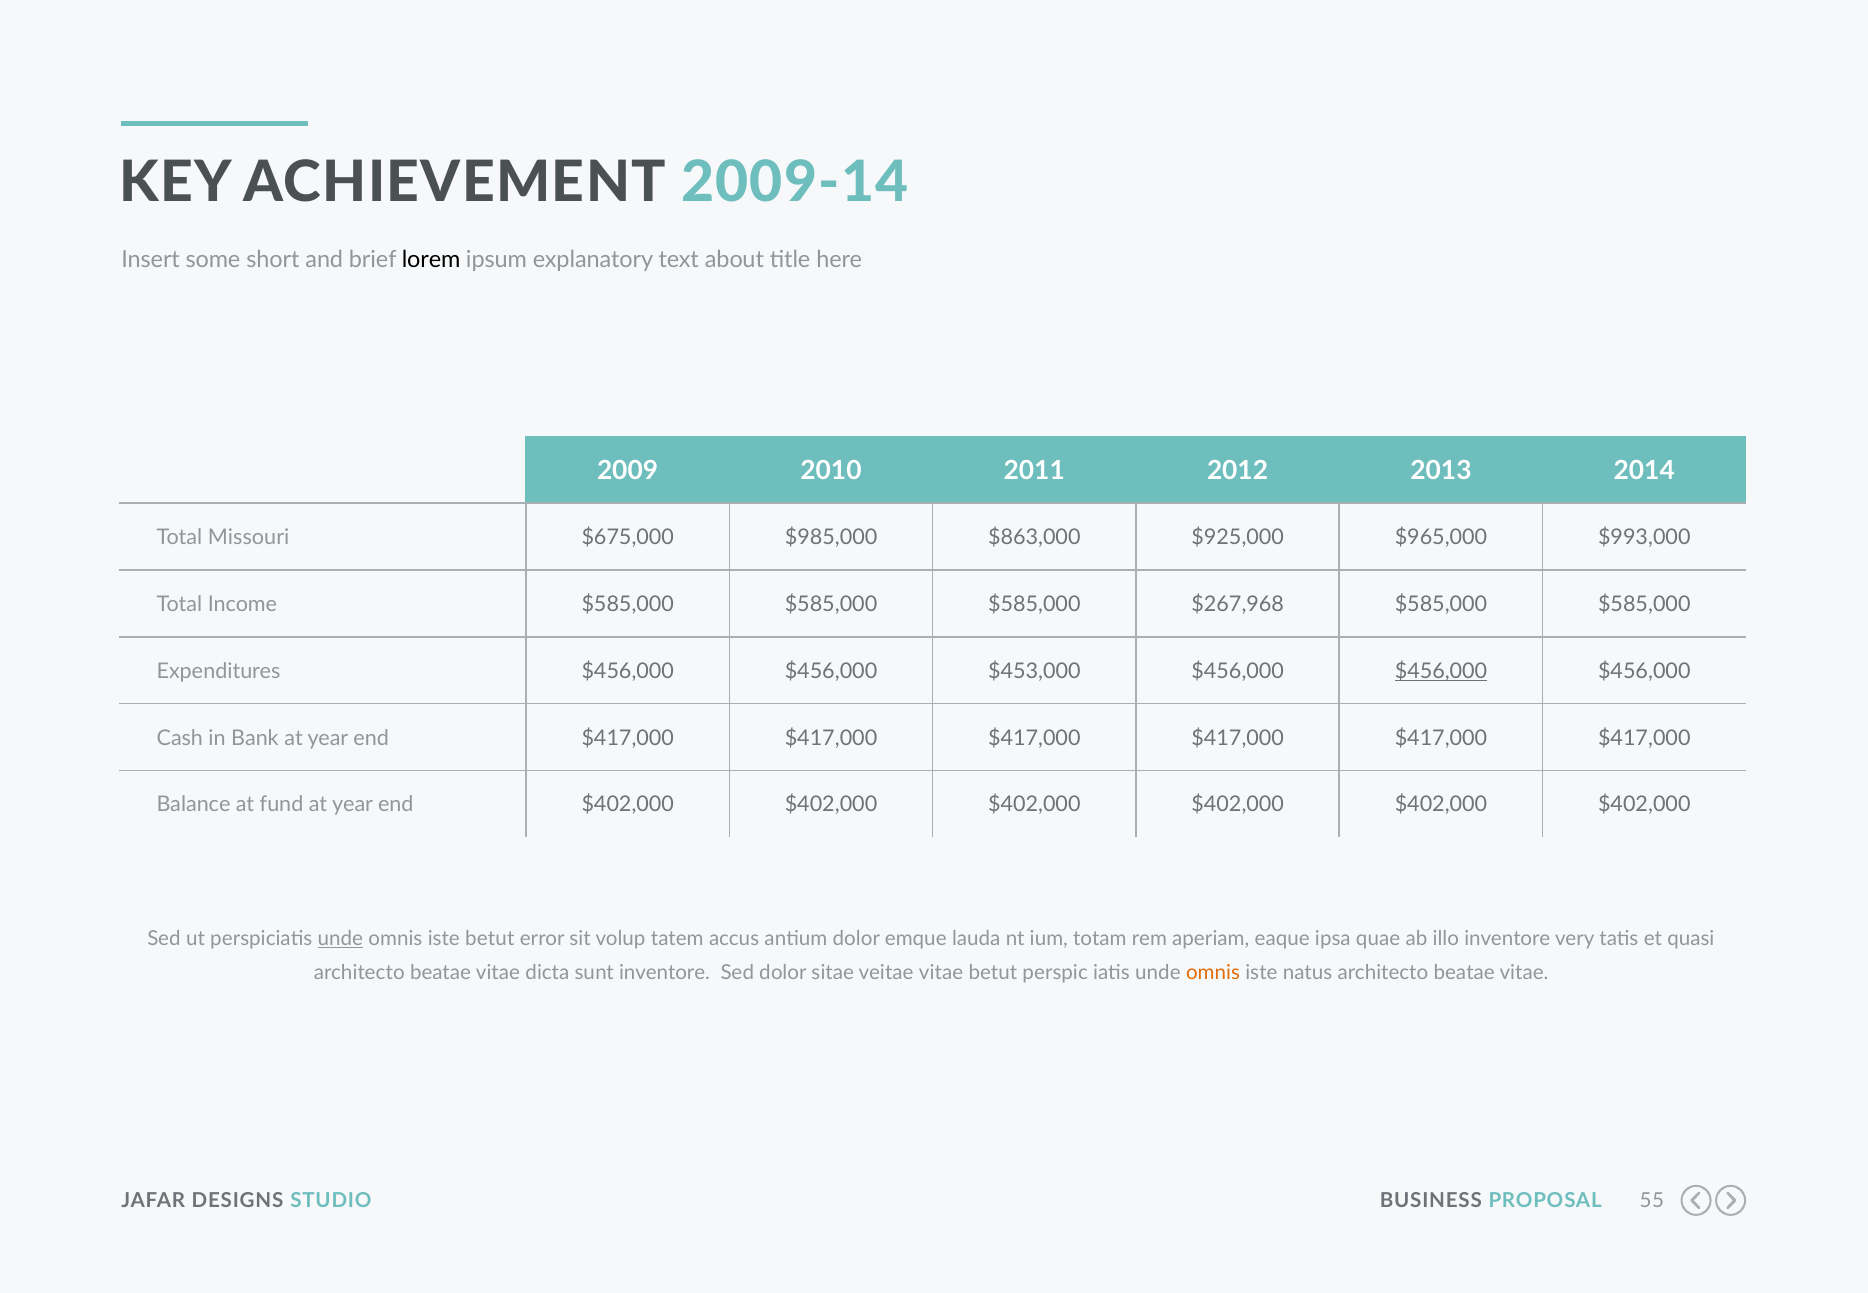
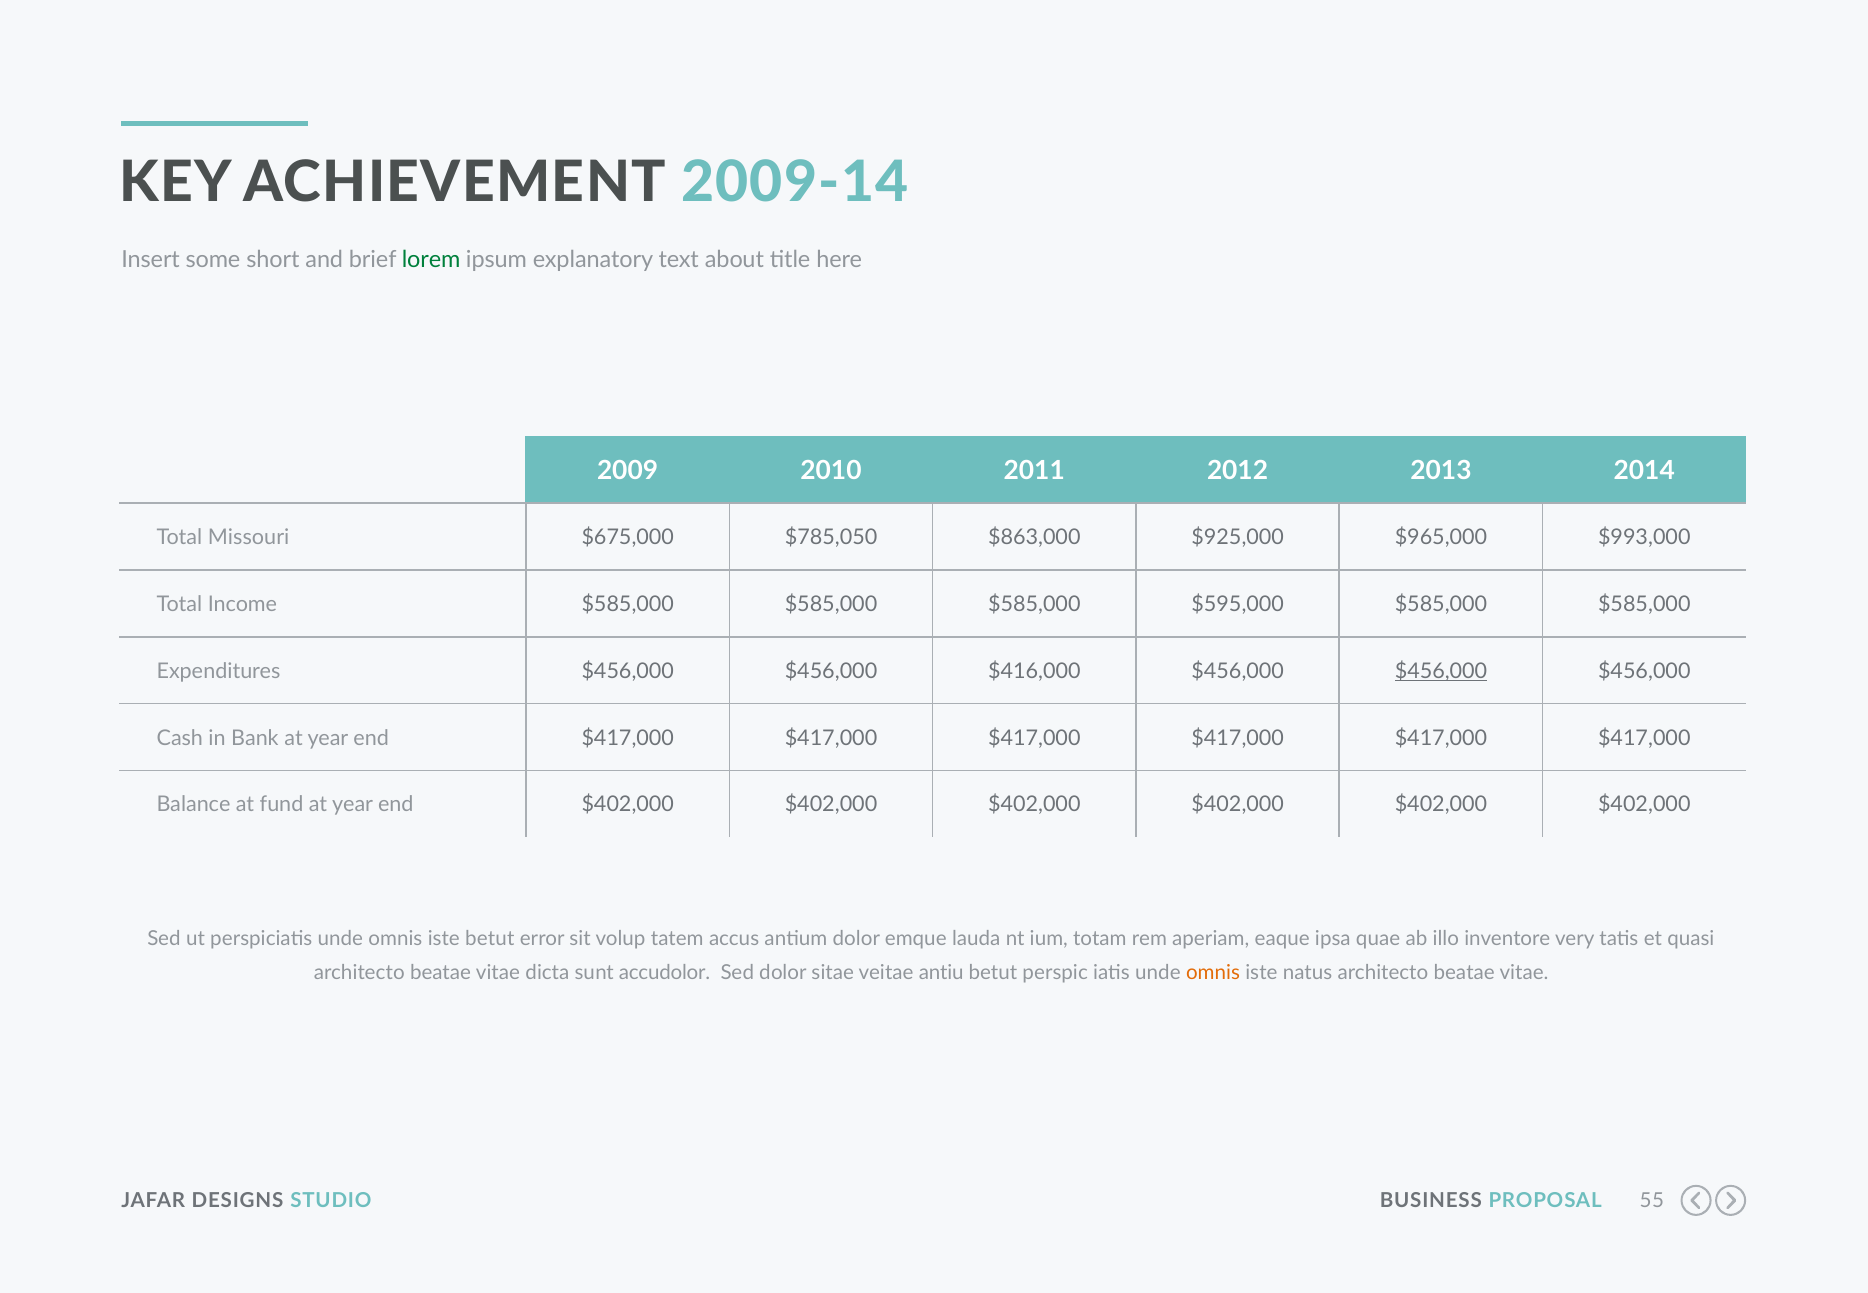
lorem colour: black -> green
$985,000: $985,000 -> $785,050
$267,968: $267,968 -> $595,000
$453,000: $453,000 -> $416,000
unde at (340, 939) underline: present -> none
sunt inventore: inventore -> accudolor
veitae vitae: vitae -> antiu
